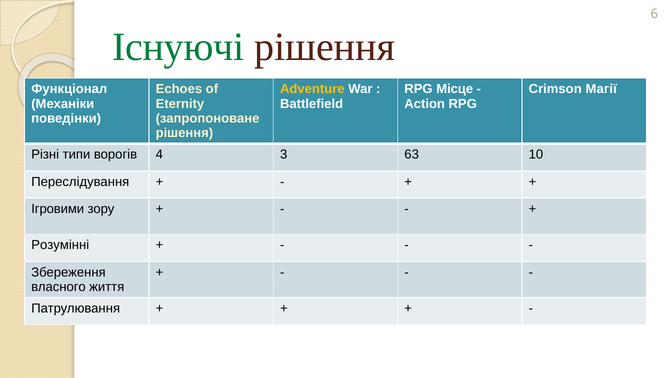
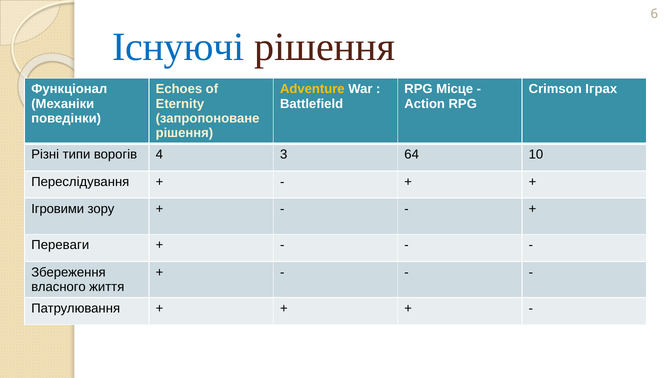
Існуючі colour: green -> blue
Магії: Магії -> Іграх
63: 63 -> 64
Розумінні: Розумінні -> Переваги
